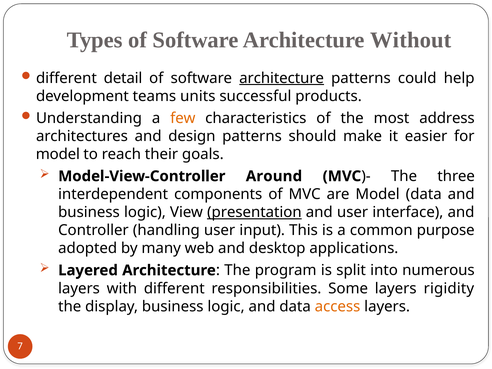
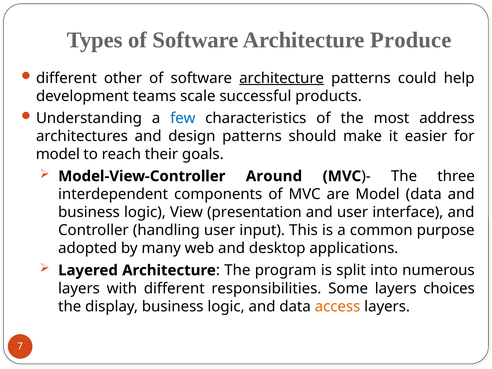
Without: Without -> Produce
detail: detail -> other
units: units -> scale
few colour: orange -> blue
presentation underline: present -> none
rigidity: rigidity -> choices
